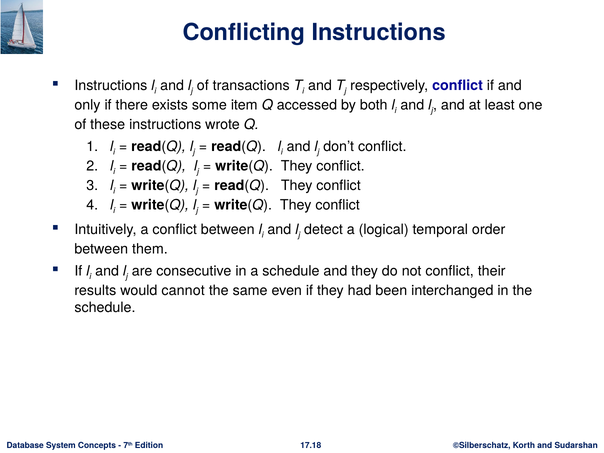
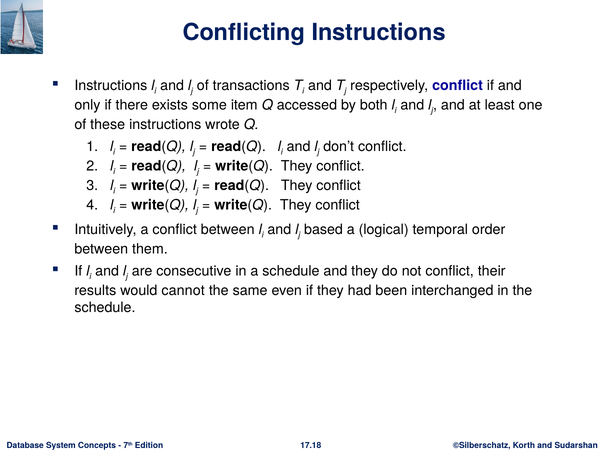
detect: detect -> based
